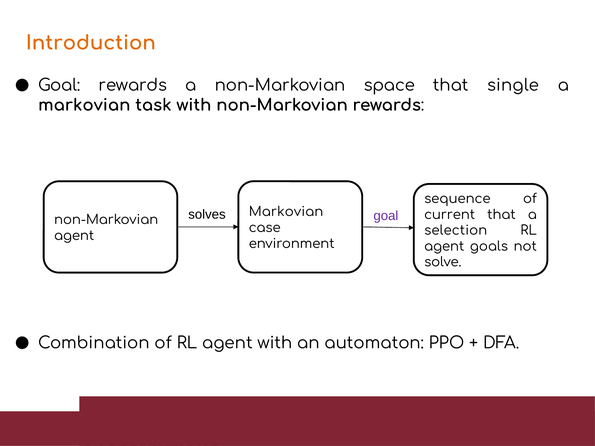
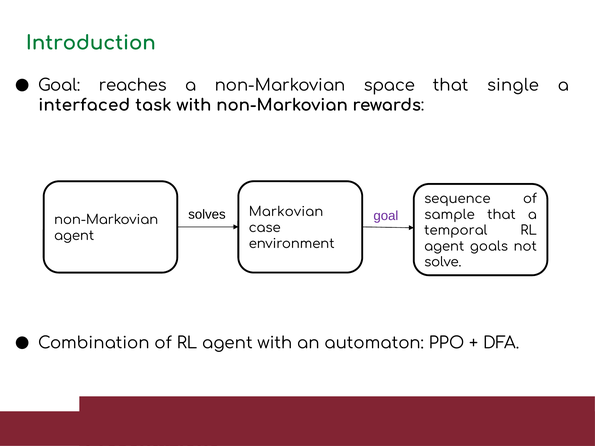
Introduction colour: orange -> green
Goal rewards: rewards -> reaches
markovian at (84, 105): markovian -> interfaced
current: current -> sample
selection: selection -> temporal
